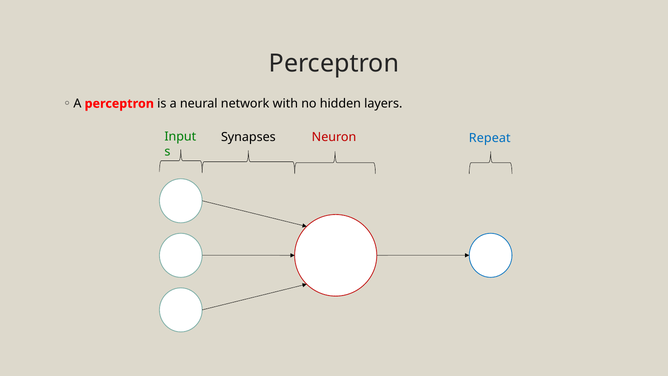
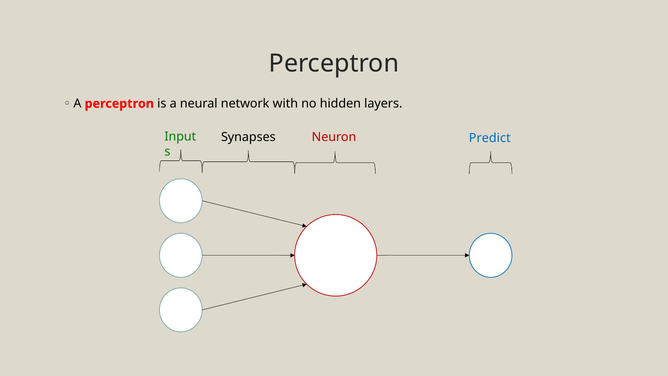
Repeat: Repeat -> Predict
